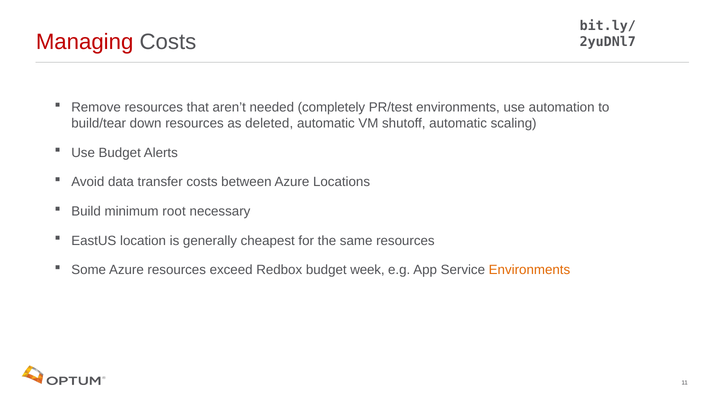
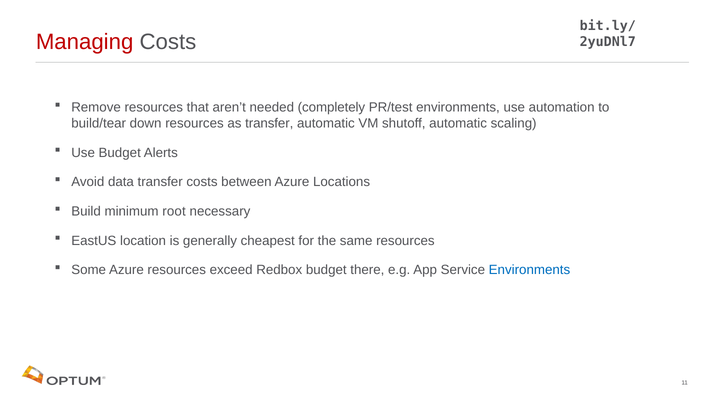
as deleted: deleted -> transfer
week: week -> there
Environments at (529, 270) colour: orange -> blue
